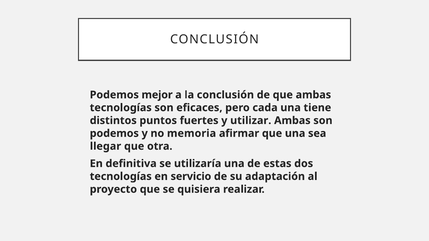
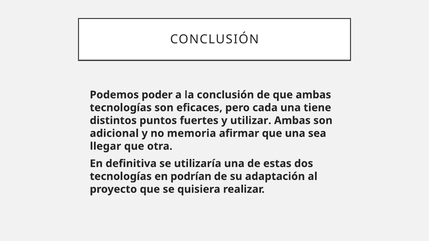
mejor: mejor -> poder
podemos at (114, 134): podemos -> adicional
servicio: servicio -> podrían
